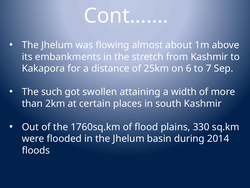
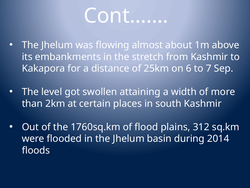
such: such -> level
330: 330 -> 312
